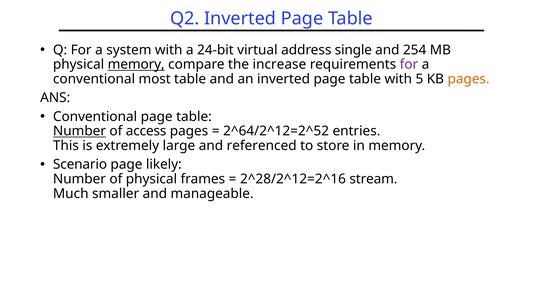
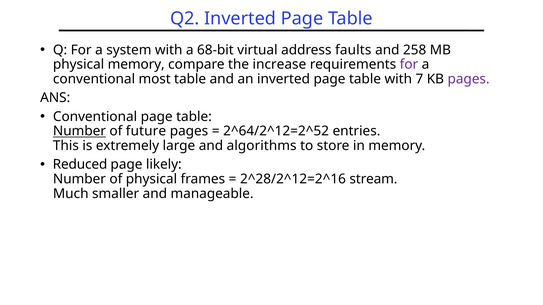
24-bit: 24-bit -> 68-bit
single: single -> faults
254: 254 -> 258
memory at (136, 65) underline: present -> none
5: 5 -> 7
pages at (469, 79) colour: orange -> purple
access: access -> future
referenced: referenced -> algorithms
Scenario: Scenario -> Reduced
